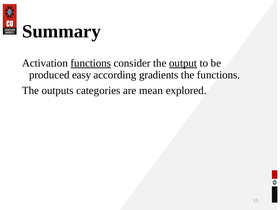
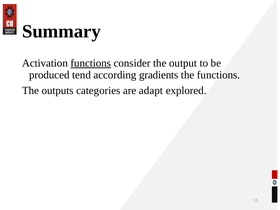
output underline: present -> none
easy: easy -> tend
mean: mean -> adapt
